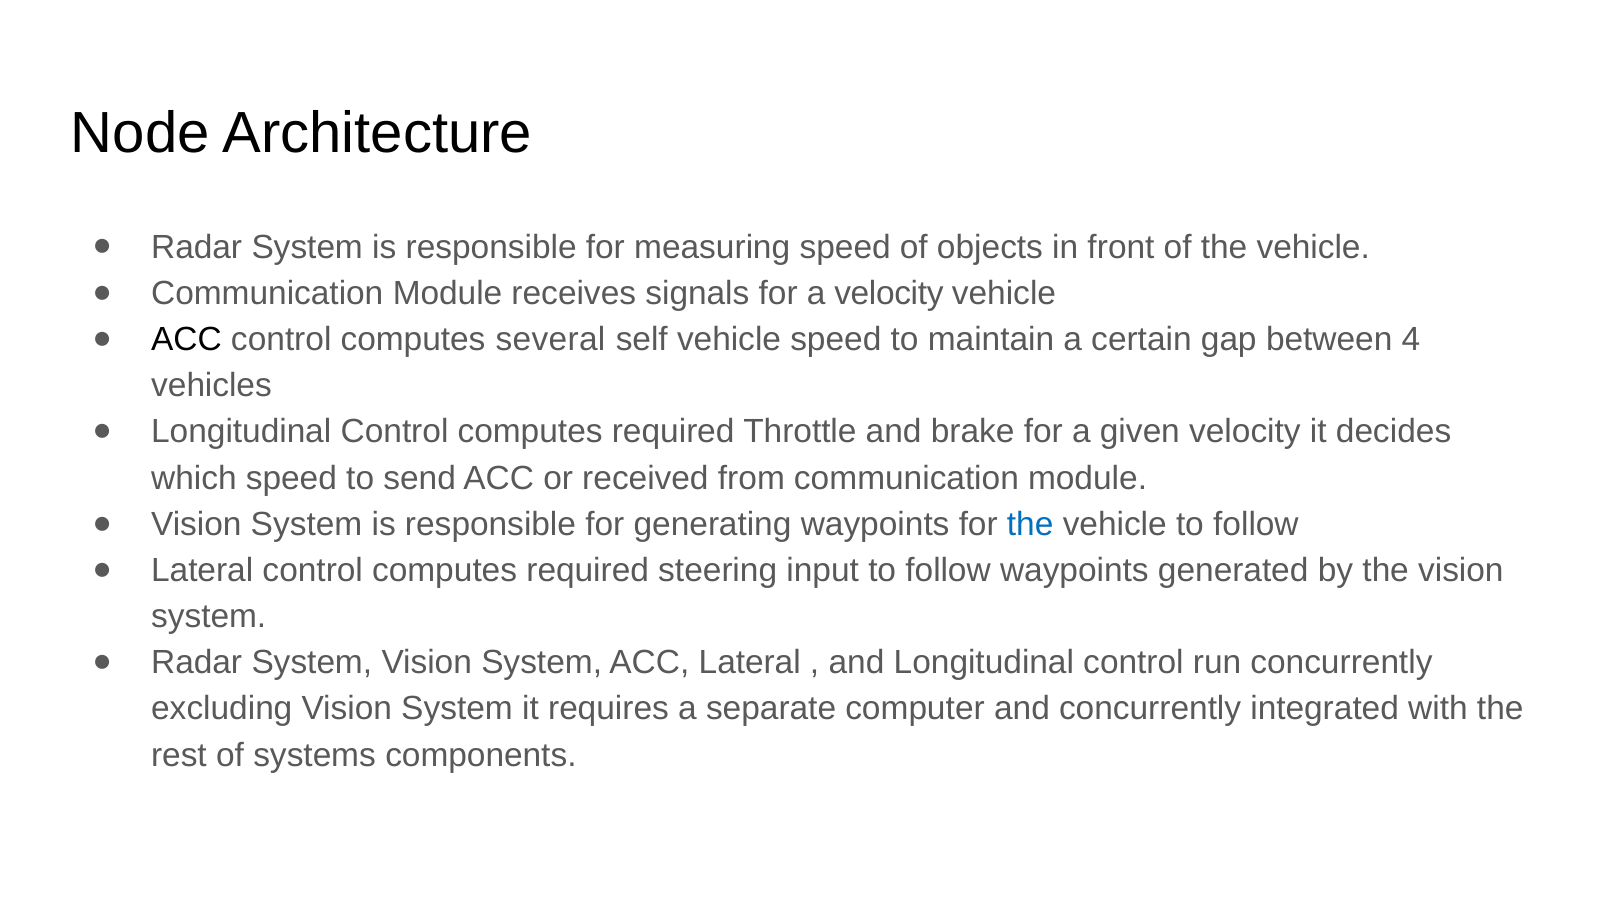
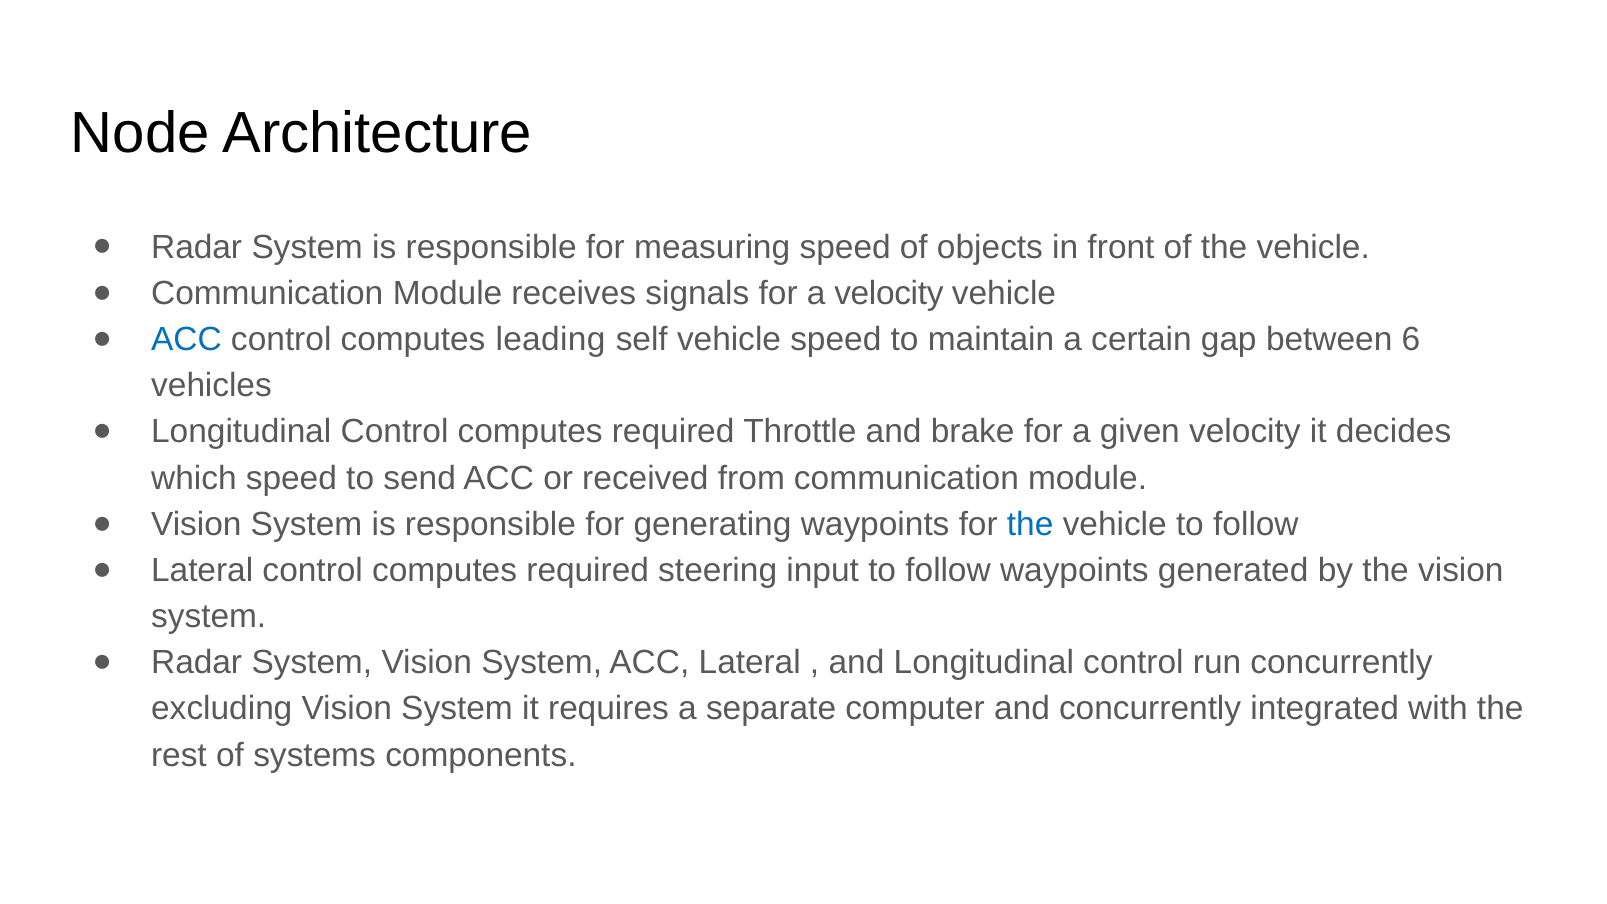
ACC at (186, 339) colour: black -> blue
several: several -> leading
4: 4 -> 6
